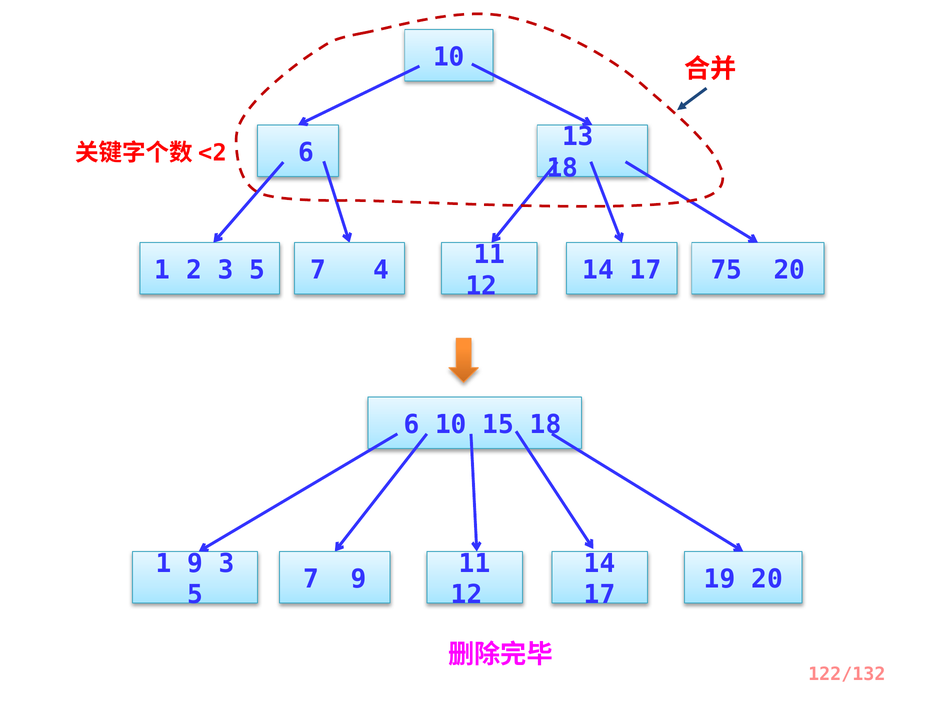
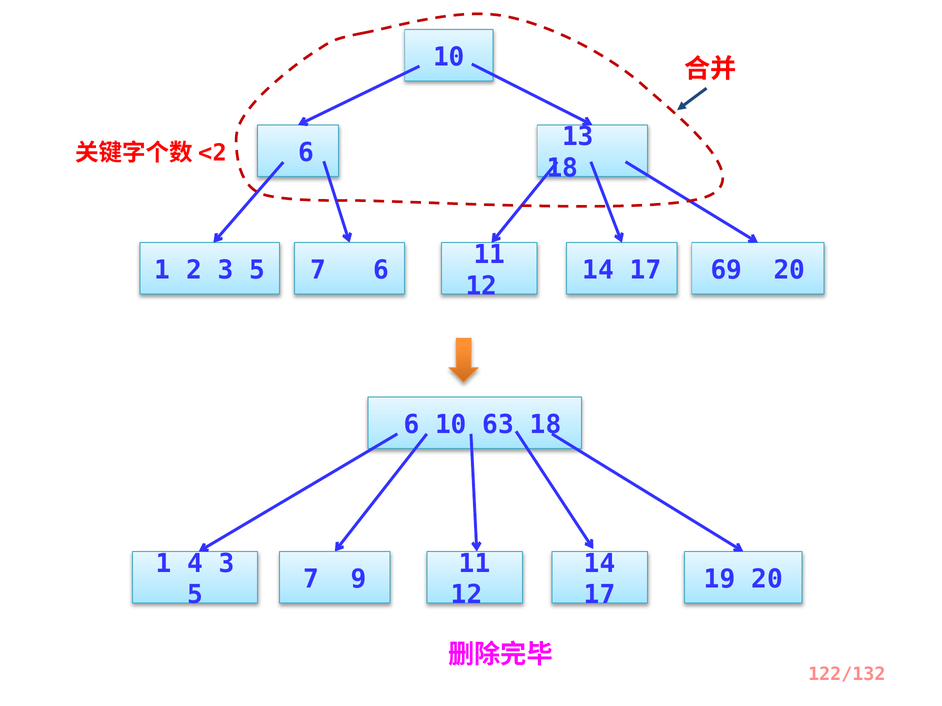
7 4: 4 -> 6
75: 75 -> 69
15: 15 -> 63
1 9: 9 -> 4
